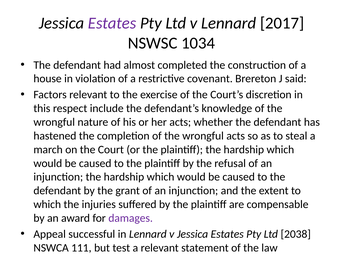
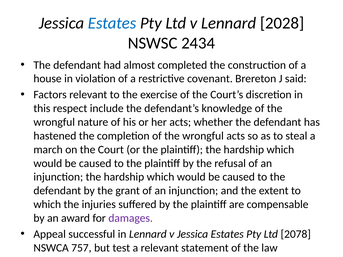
Estates at (112, 23) colour: purple -> blue
2017: 2017 -> 2028
1034: 1034 -> 2434
2038: 2038 -> 2078
111: 111 -> 757
